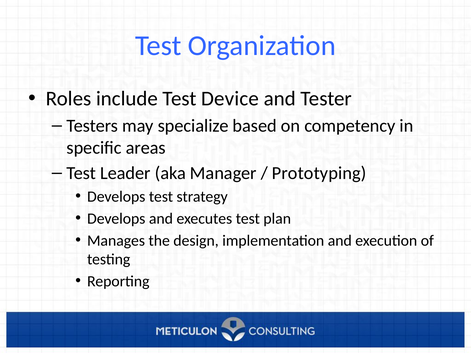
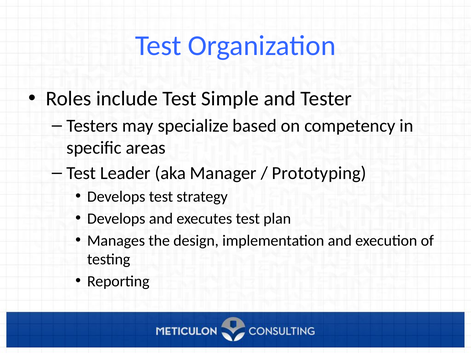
Device: Device -> Simple
